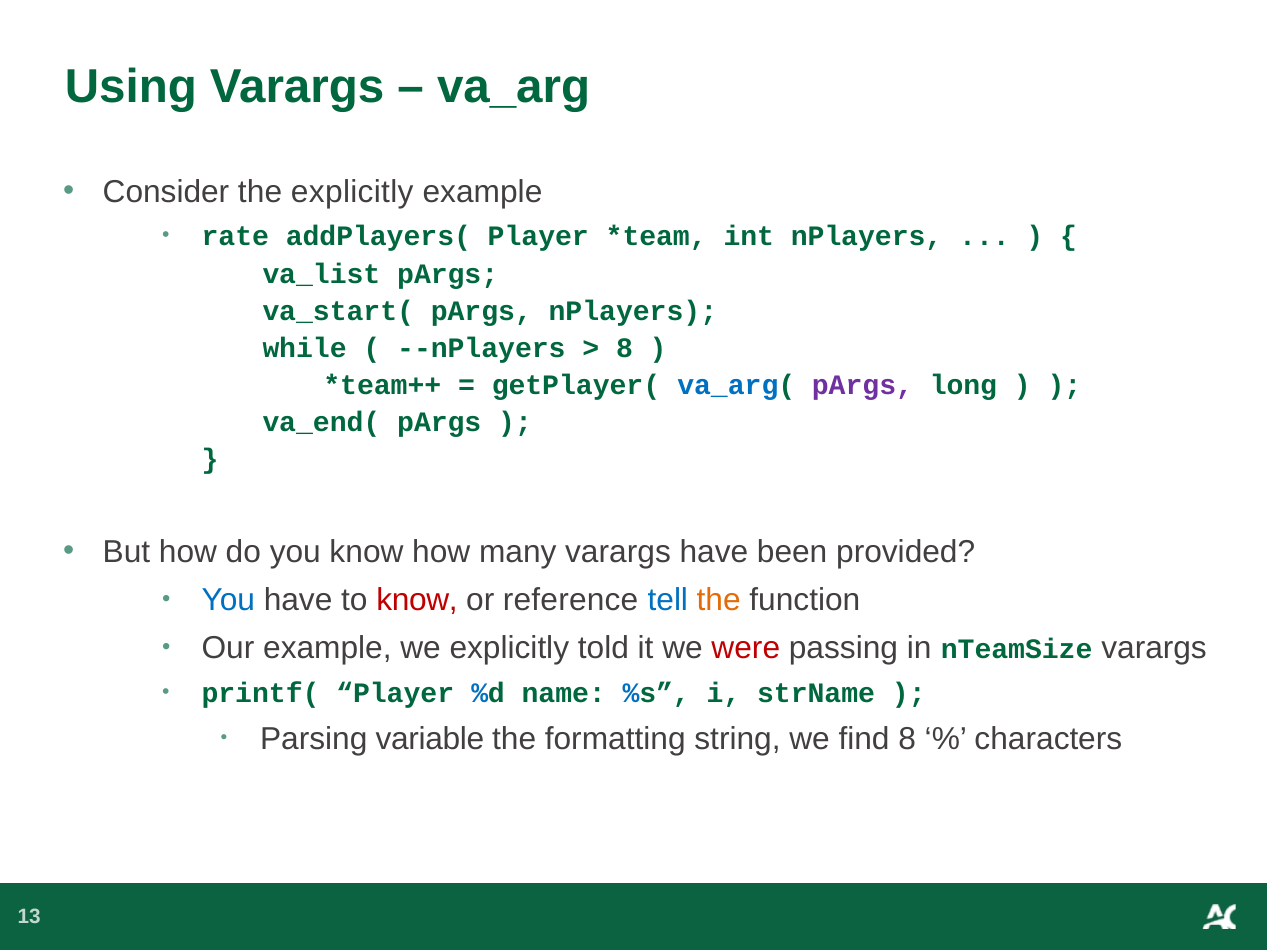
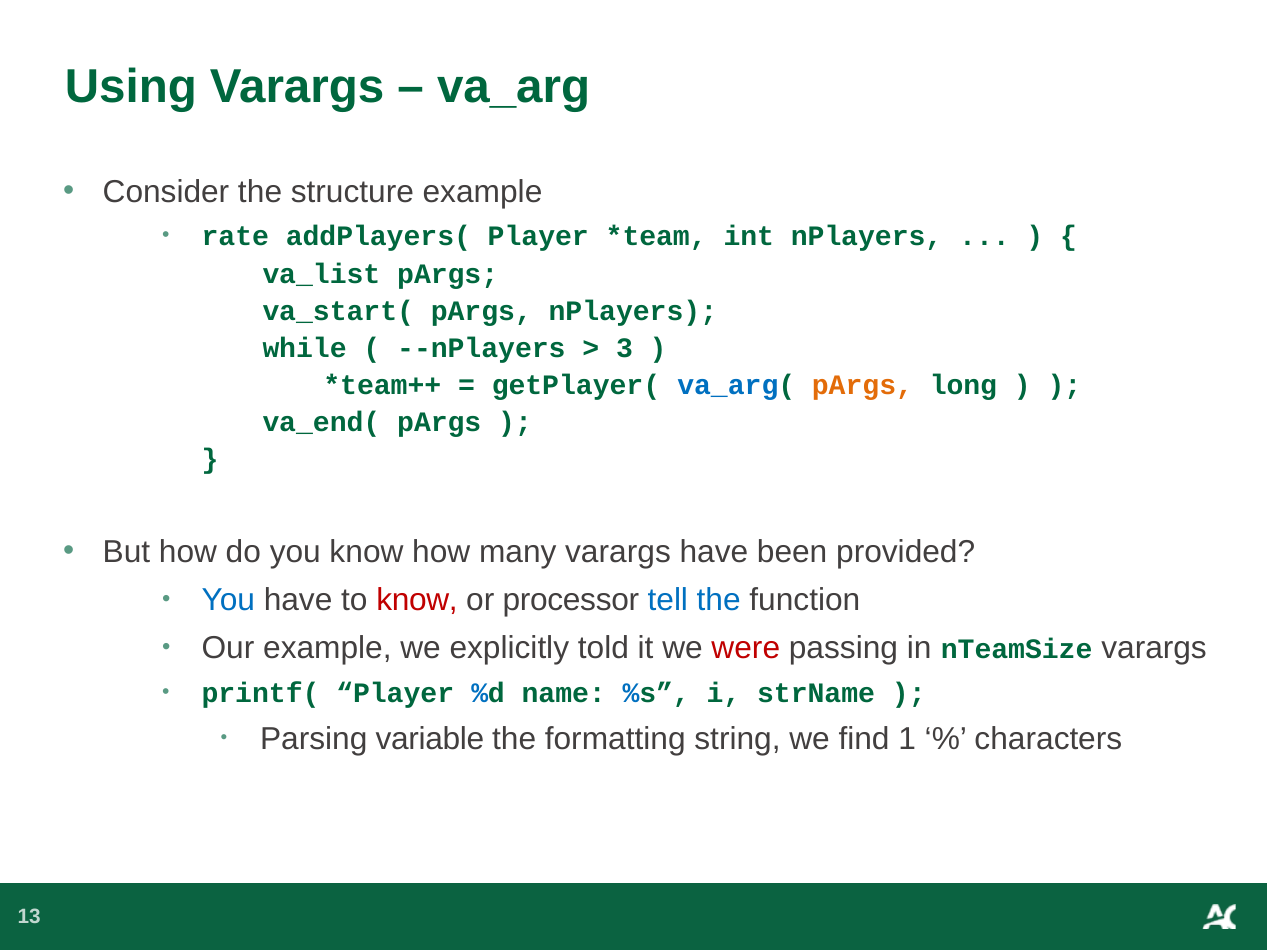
the explicitly: explicitly -> structure
8 at (625, 348): 8 -> 3
pArgs at (862, 385) colour: purple -> orange
reference: reference -> processor
the at (719, 600) colour: orange -> blue
find 8: 8 -> 1
